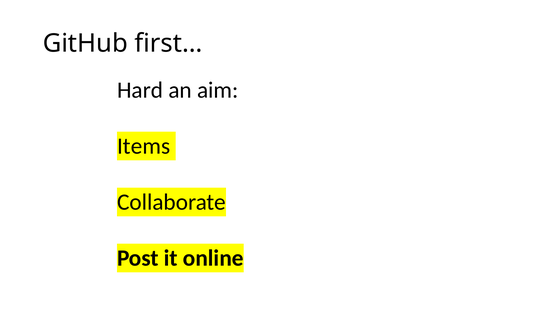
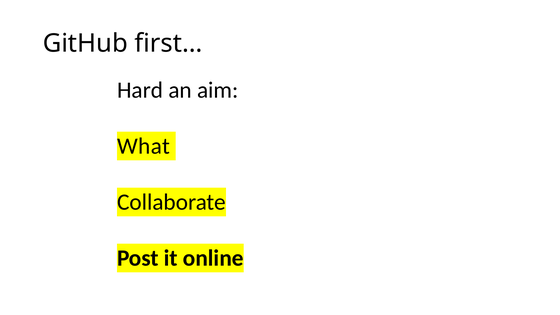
Items: Items -> What
